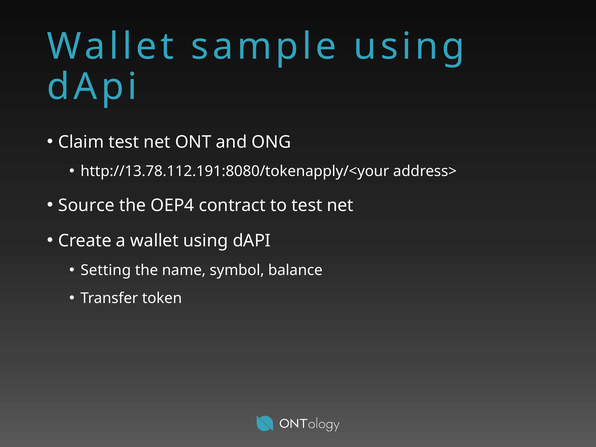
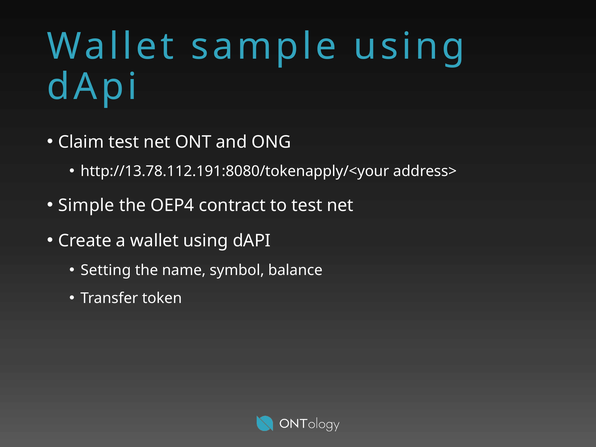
Source: Source -> Simple
